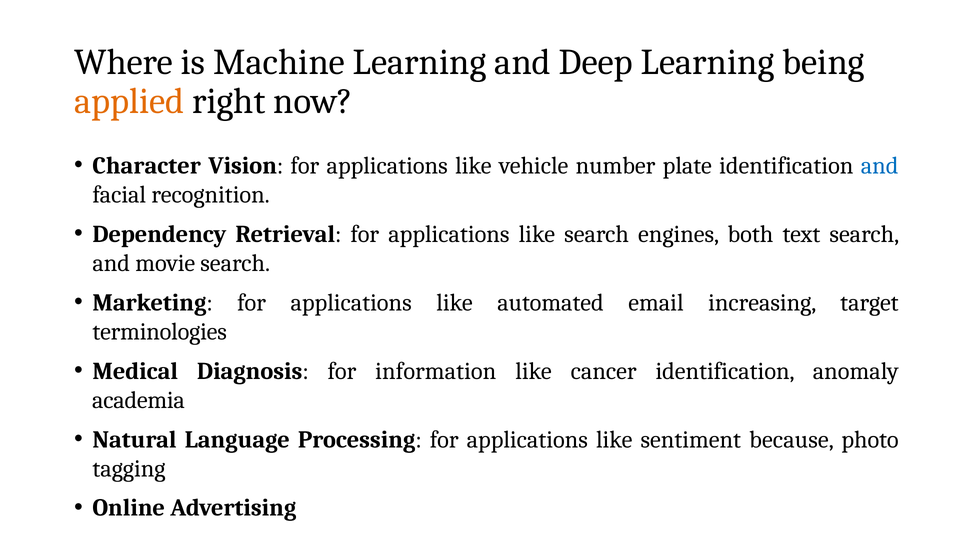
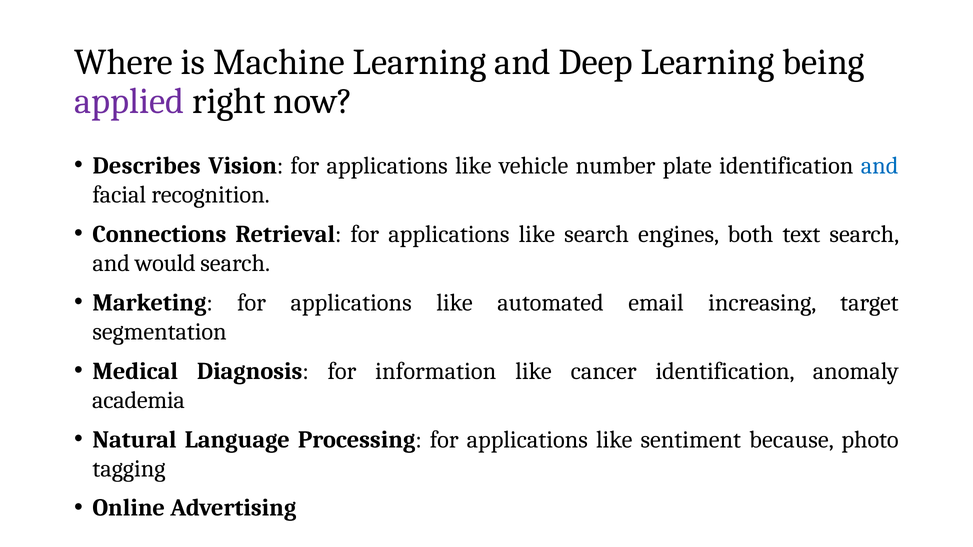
applied colour: orange -> purple
Character: Character -> Describes
Dependency: Dependency -> Connections
movie: movie -> would
terminologies: terminologies -> segmentation
